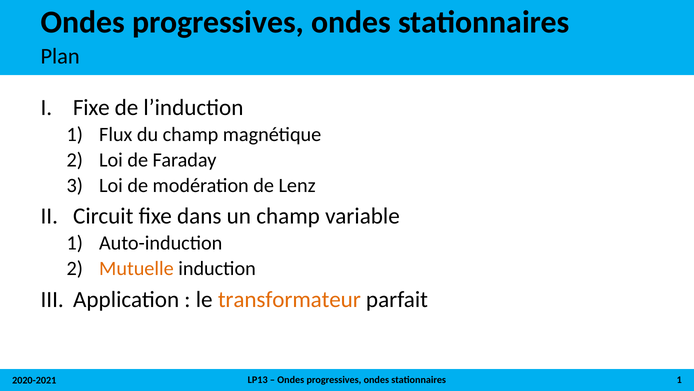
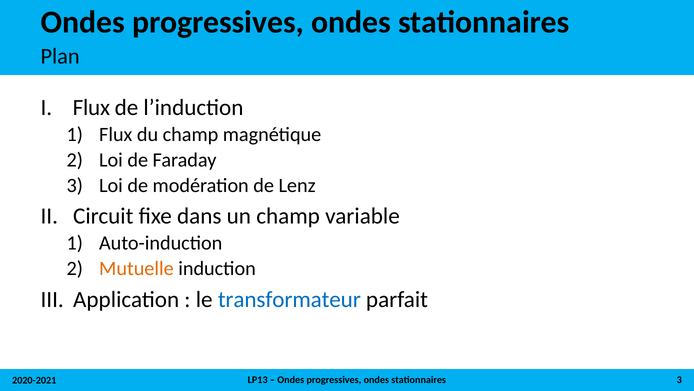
Fixe at (91, 107): Fixe -> Flux
transformateur colour: orange -> blue
stationnaires 1: 1 -> 3
